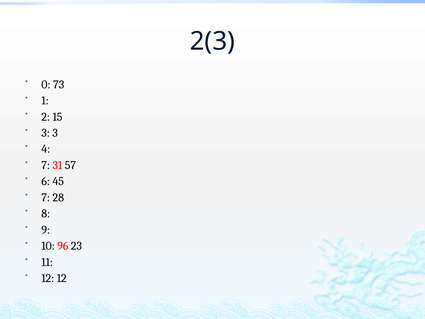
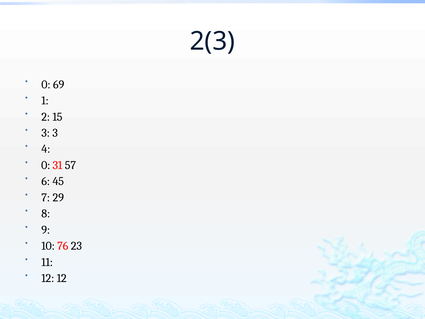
73: 73 -> 69
7 at (46, 165): 7 -> 0
28: 28 -> 29
96: 96 -> 76
